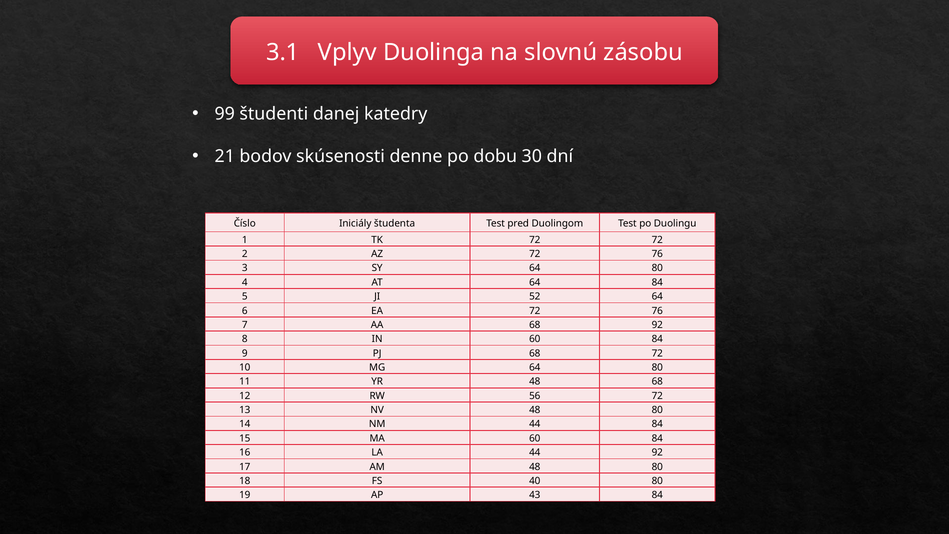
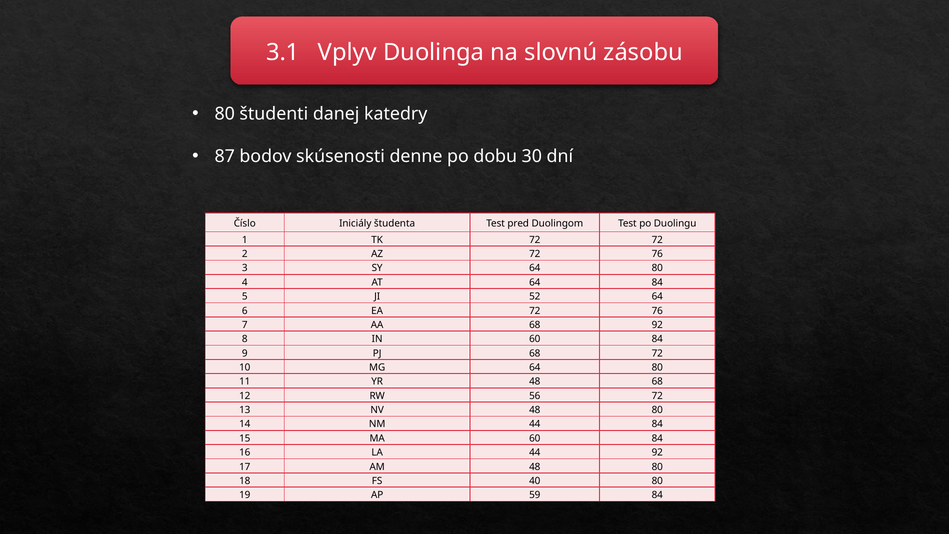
99 at (225, 114): 99 -> 80
21: 21 -> 87
43: 43 -> 59
